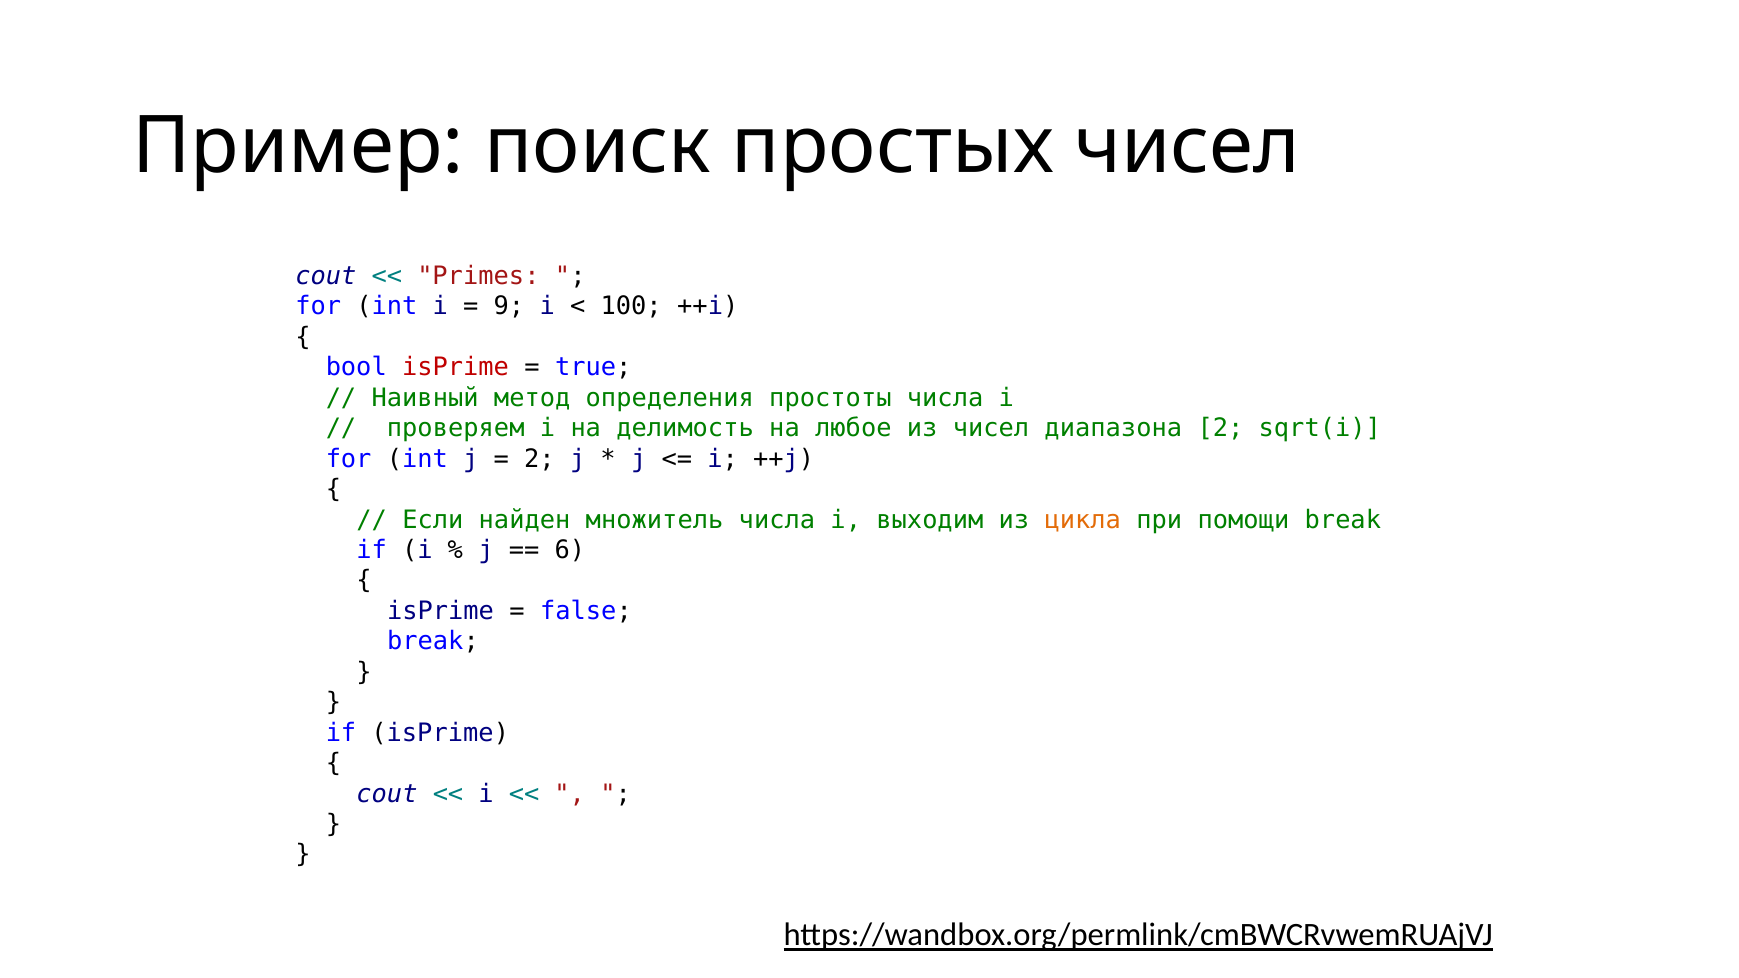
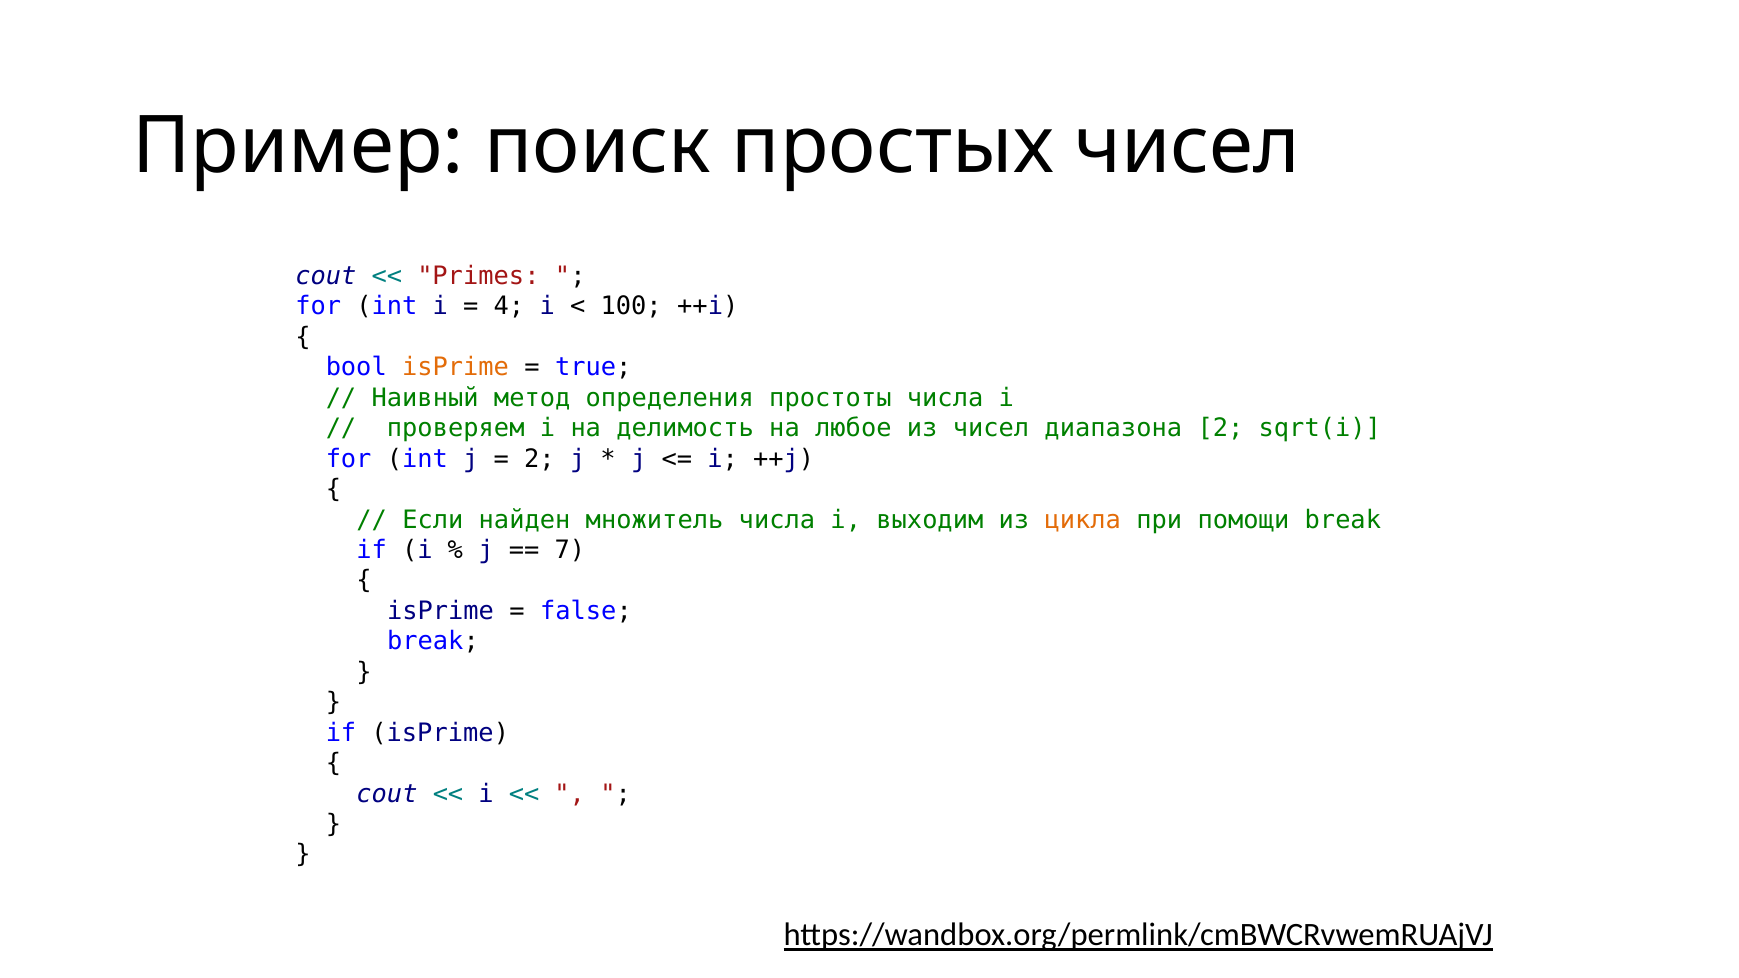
9: 9 -> 4
isPrime at (456, 368) colour: red -> orange
6: 6 -> 7
